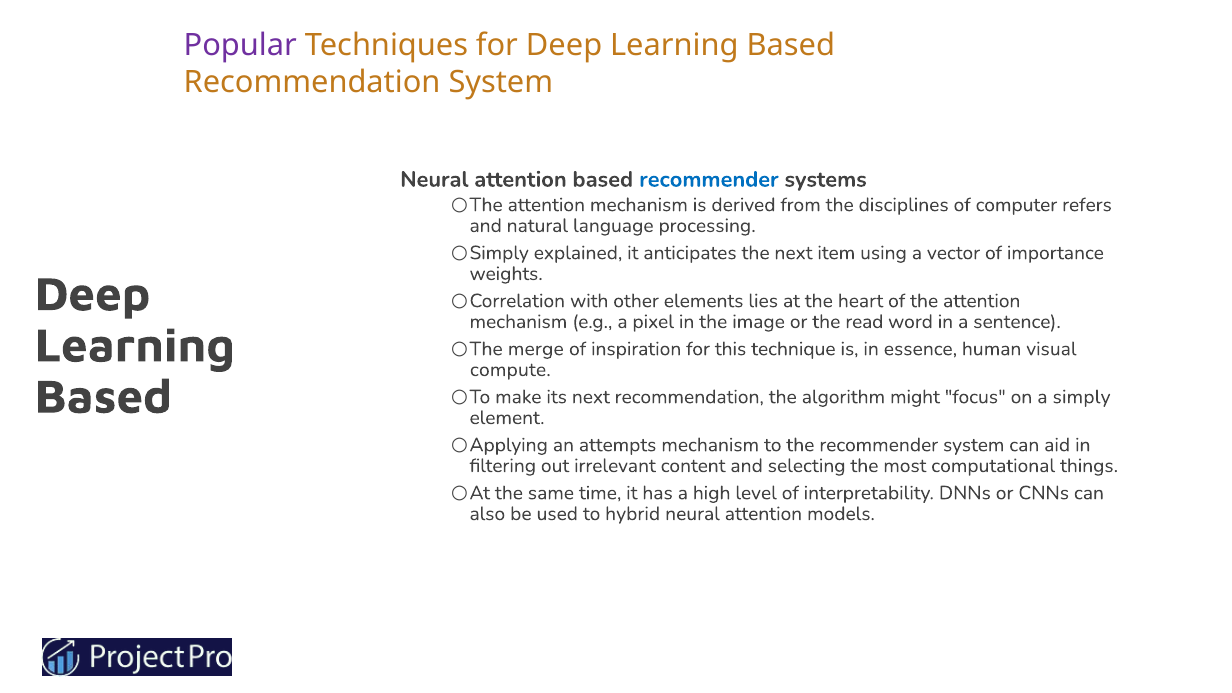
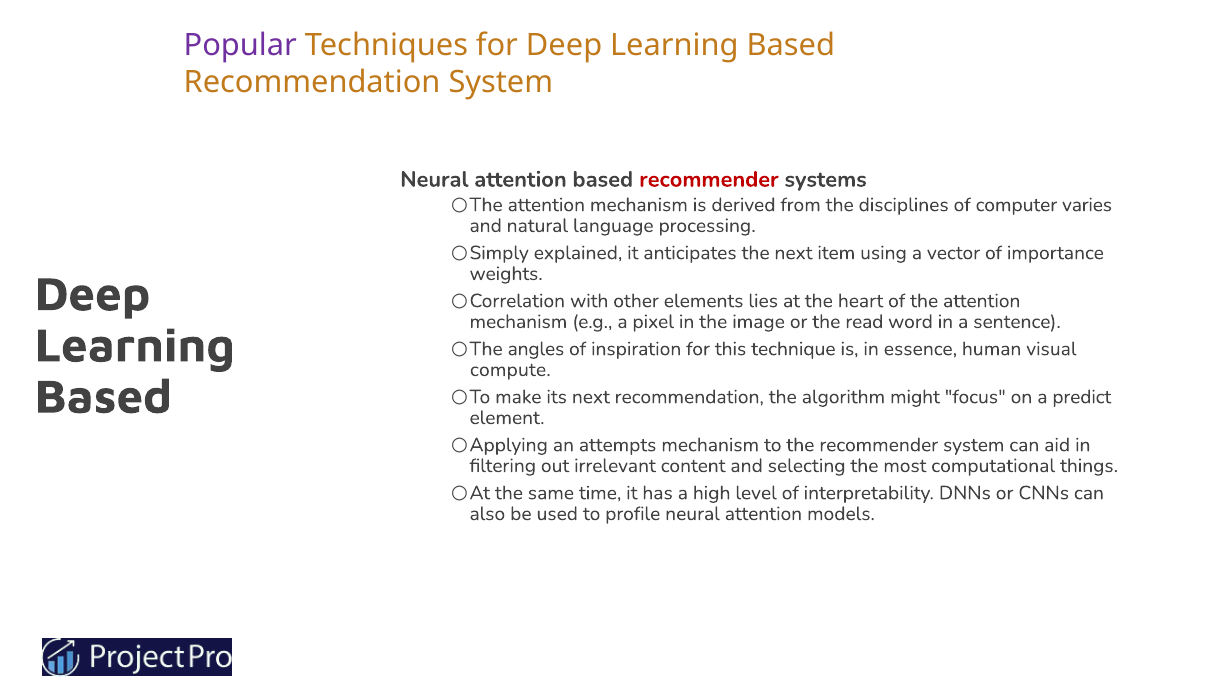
recommender at (709, 179) colour: blue -> red
refers: refers -> varies
merge: merge -> angles
simply: simply -> predict
hybrid: hybrid -> profile
